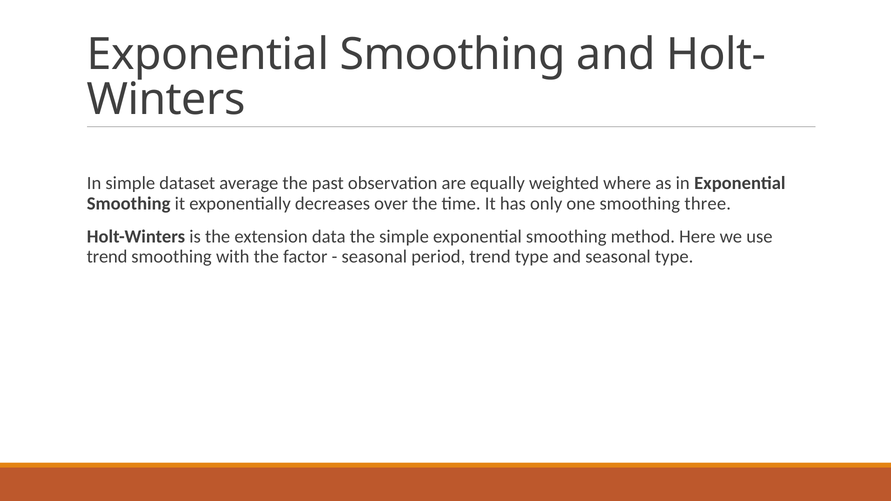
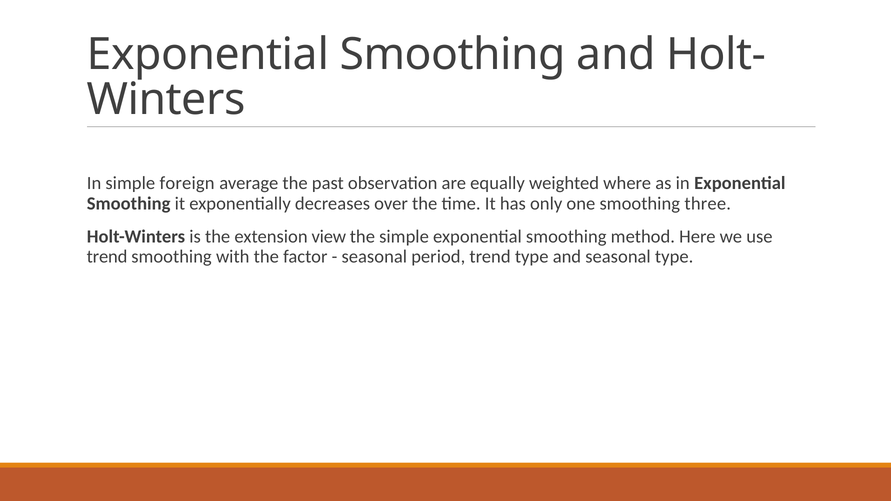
dataset: dataset -> foreign
data: data -> view
